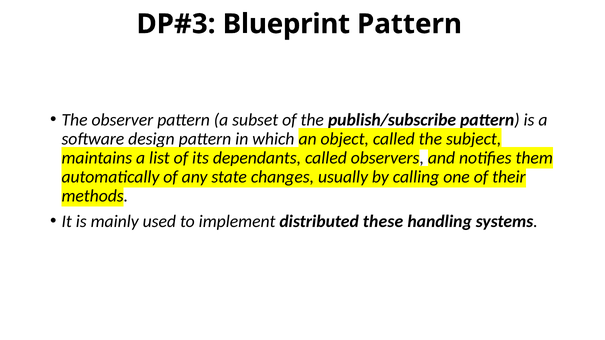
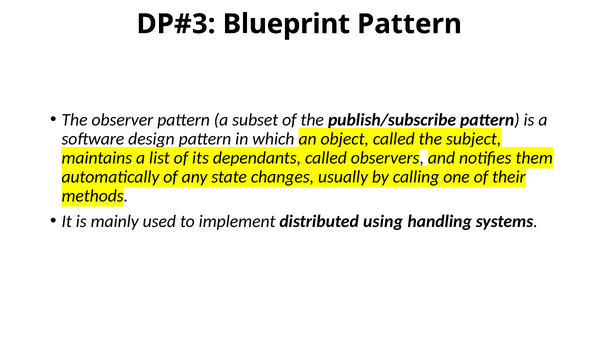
these: these -> using
